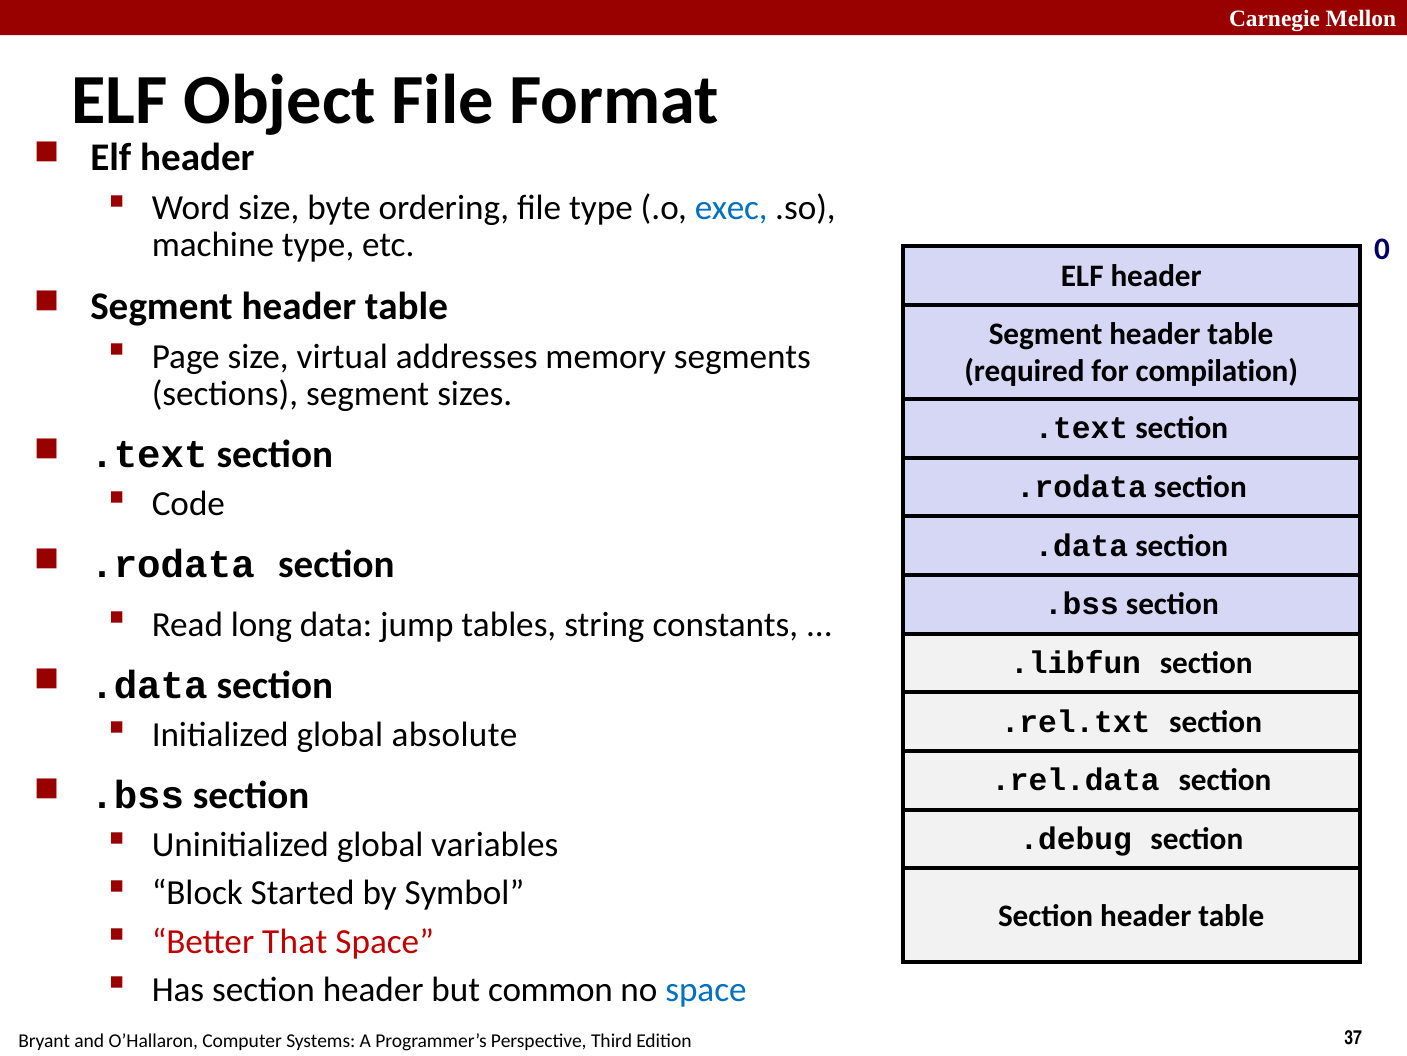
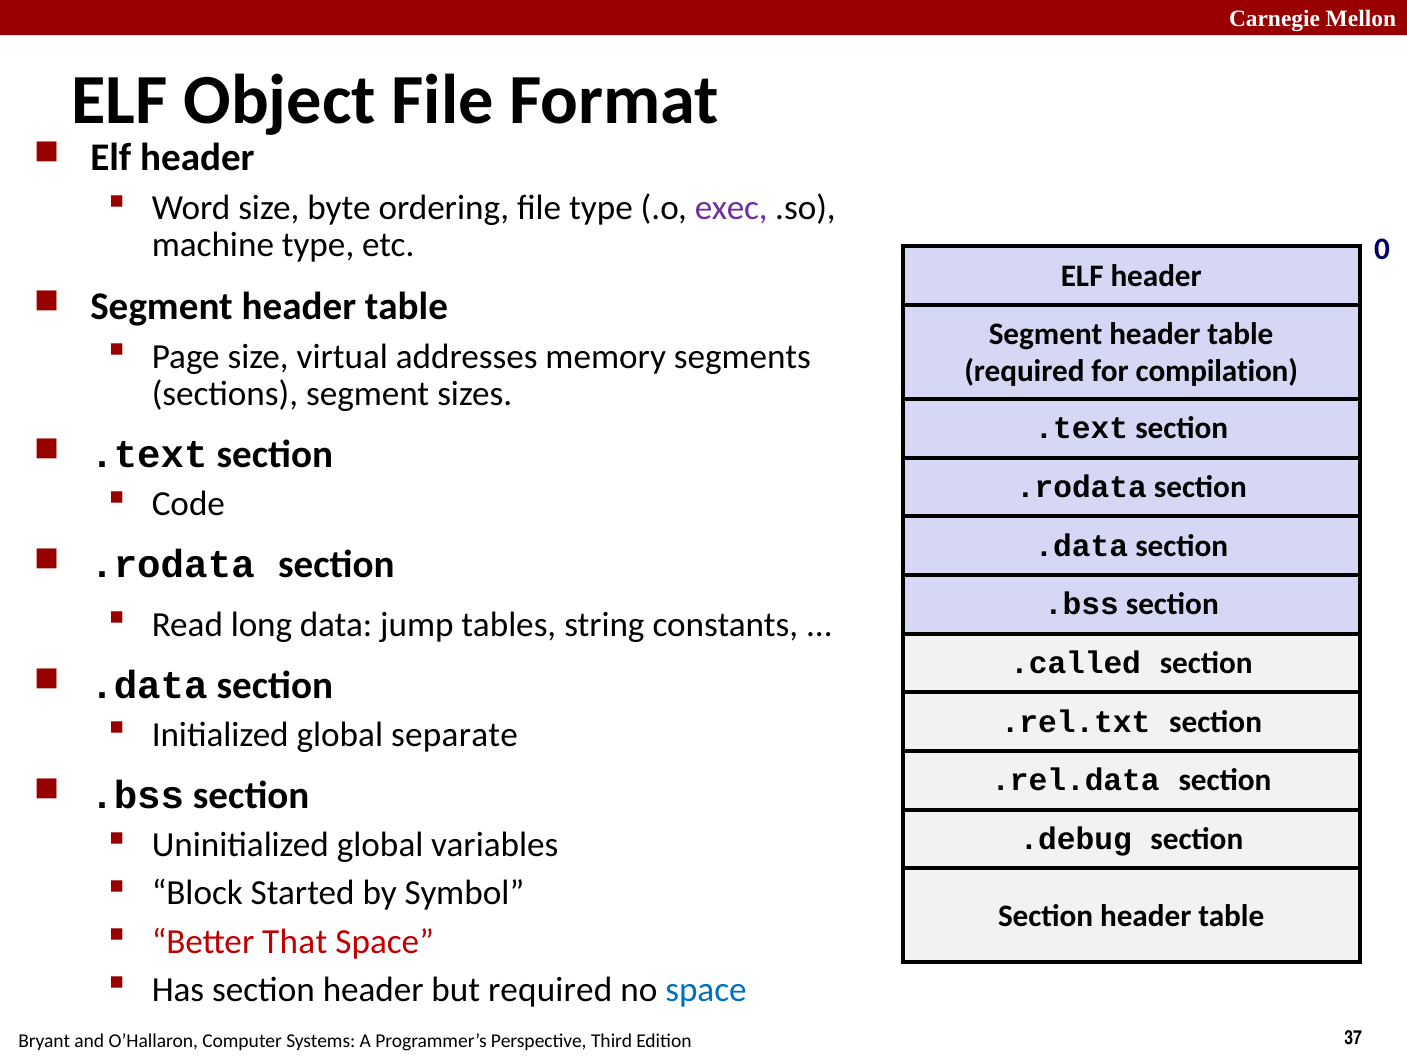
exec colour: blue -> purple
.libfun: .libfun -> .called
absolute: absolute -> separate
but common: common -> required
